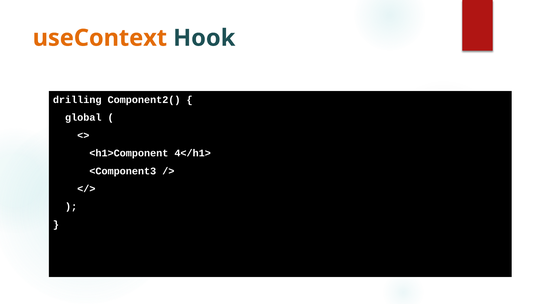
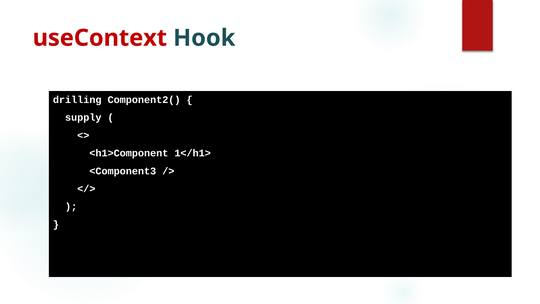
useContext colour: orange -> red
global: global -> supply
4</h1>: 4</h1> -> 1</h1>
